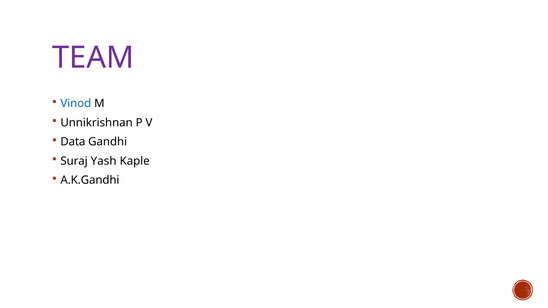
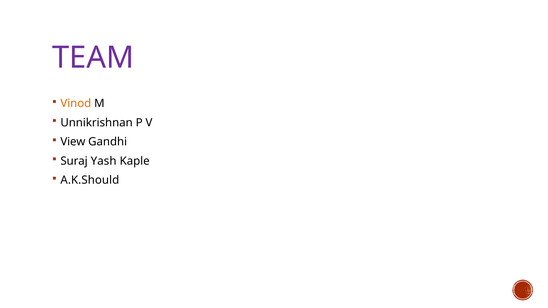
Vinod colour: blue -> orange
Data: Data -> View
A.K.Gandhi: A.K.Gandhi -> A.K.Should
